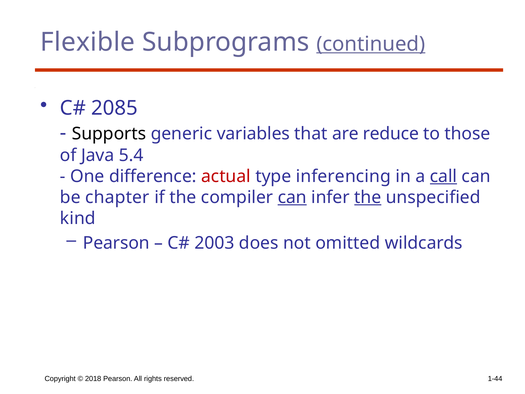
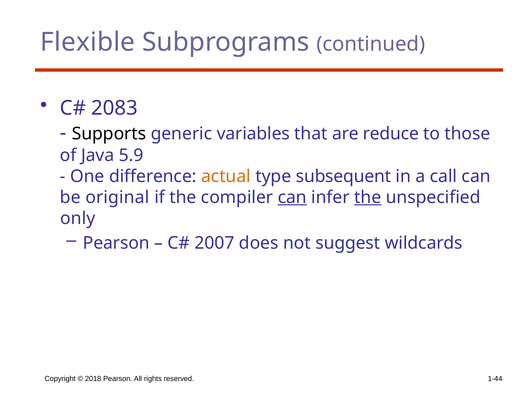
continued underline: present -> none
2085: 2085 -> 2083
5.4: 5.4 -> 5.9
actual colour: red -> orange
inferencing: inferencing -> subsequent
call underline: present -> none
chapter: chapter -> original
kind: kind -> only
2003: 2003 -> 2007
omitted: omitted -> suggest
